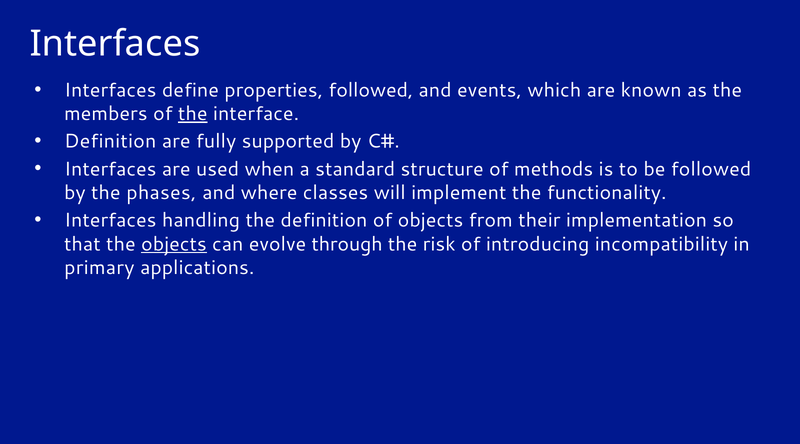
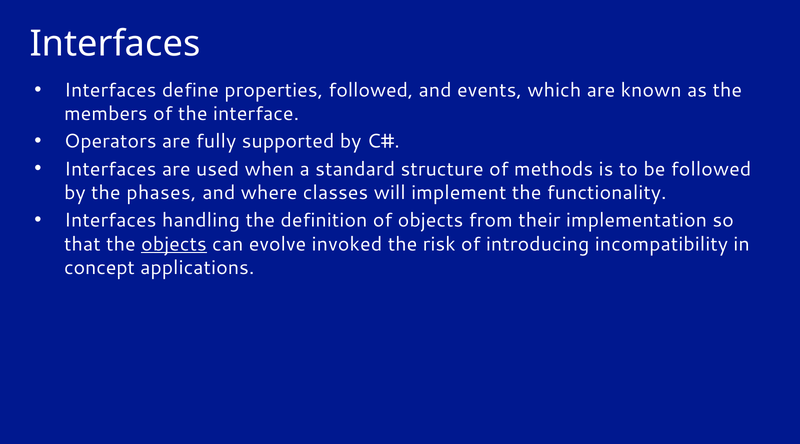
the at (193, 114) underline: present -> none
Definition at (110, 142): Definition -> Operators
through: through -> invoked
primary: primary -> concept
